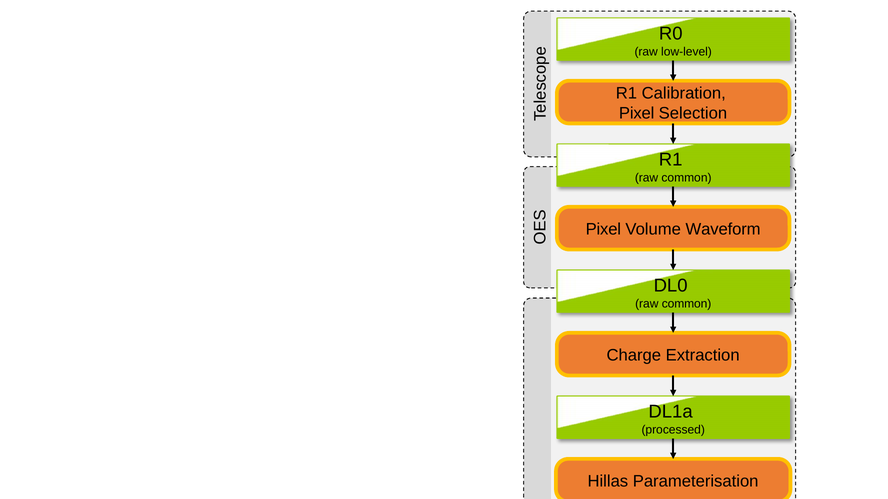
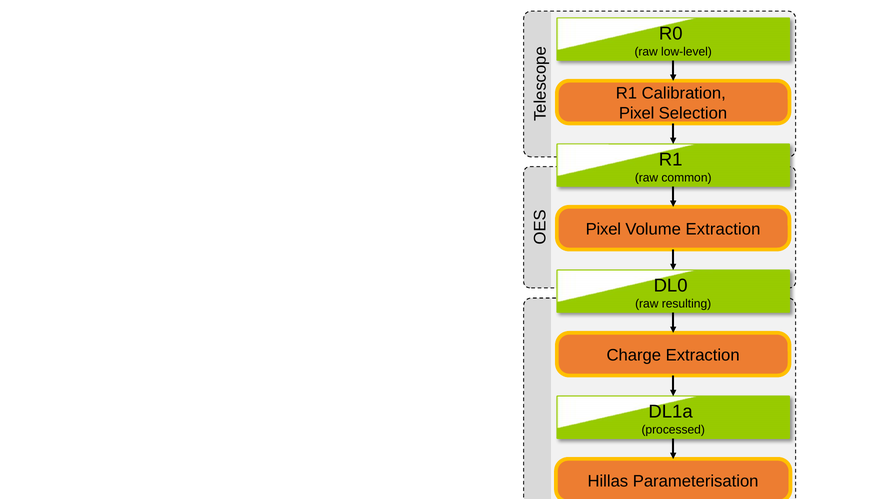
Volume Waveform: Waveform -> Extraction
common at (687, 304): common -> resulting
